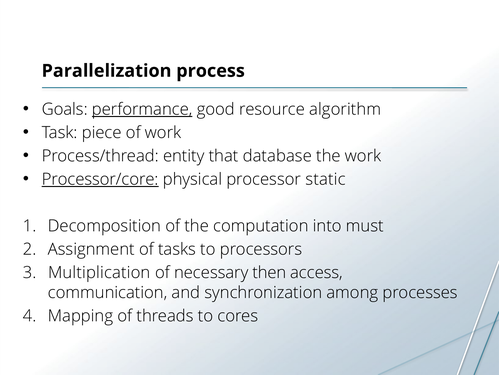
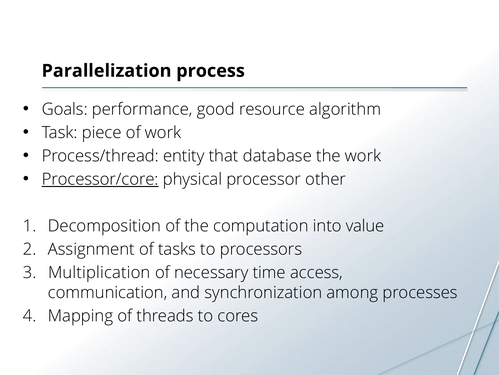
performance underline: present -> none
static: static -> other
must: must -> value
then: then -> time
